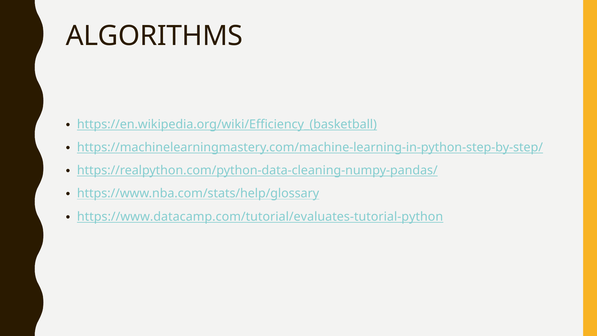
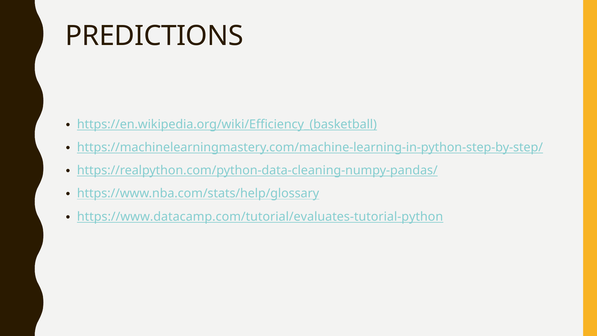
ALGORITHMS: ALGORITHMS -> PREDICTIONS
